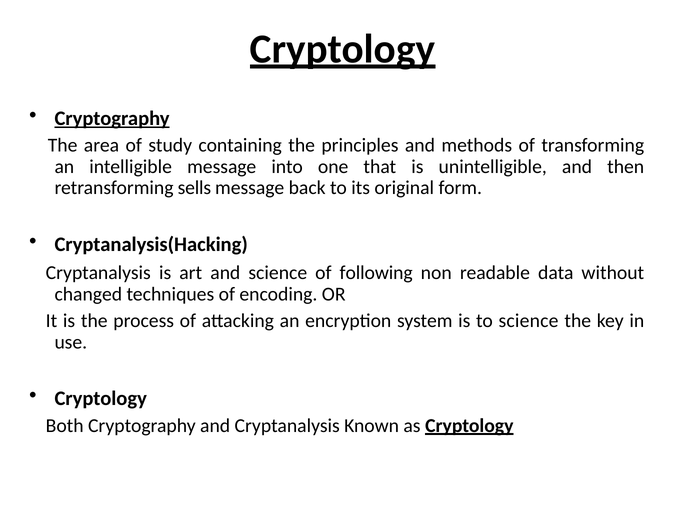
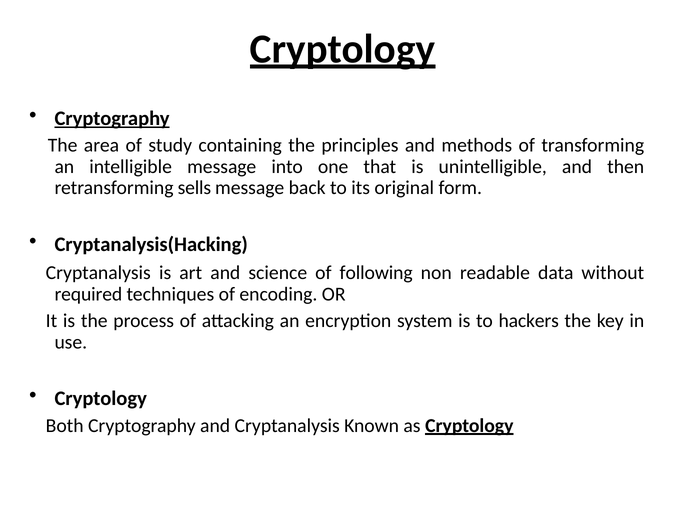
changed: changed -> required
to science: science -> hackers
